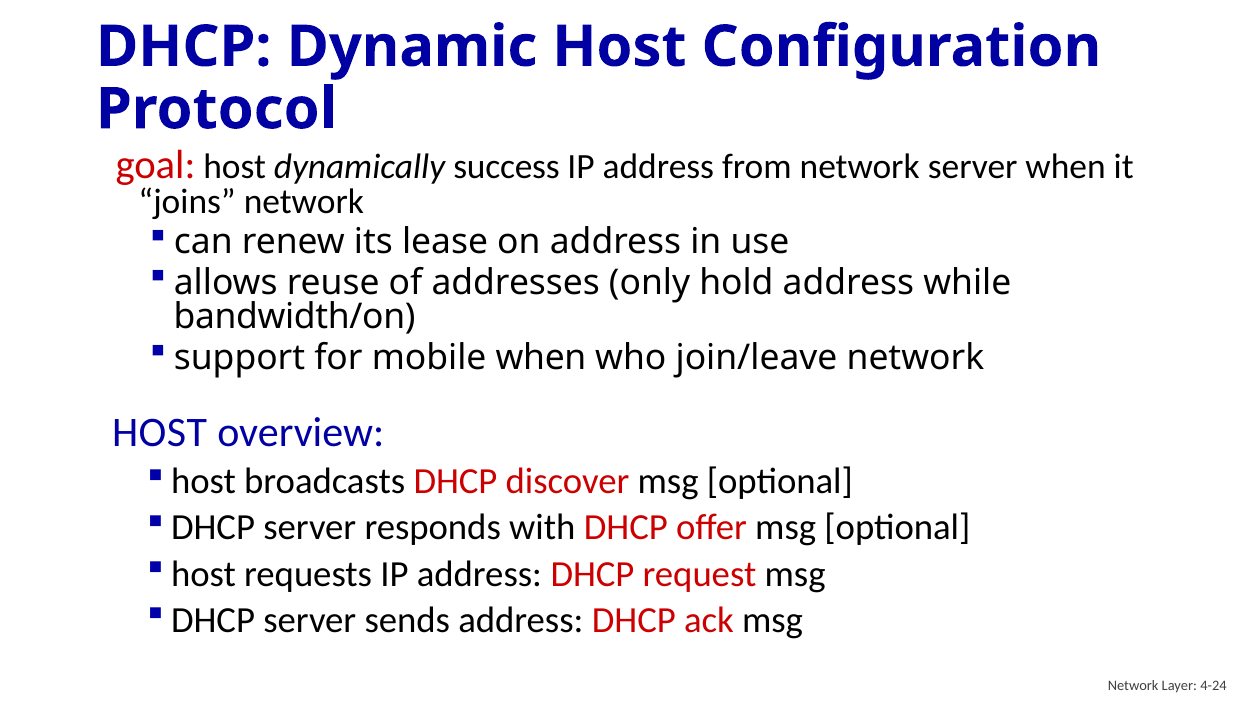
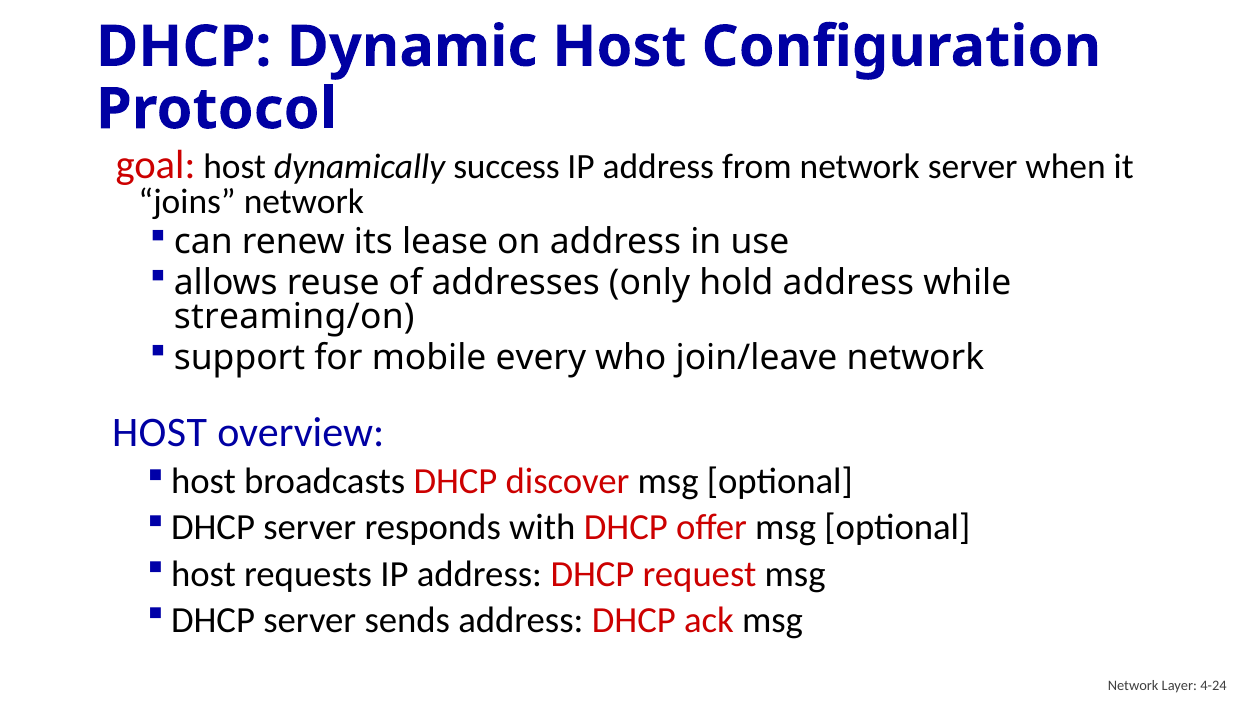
bandwidth/on: bandwidth/on -> streaming/on
mobile when: when -> every
